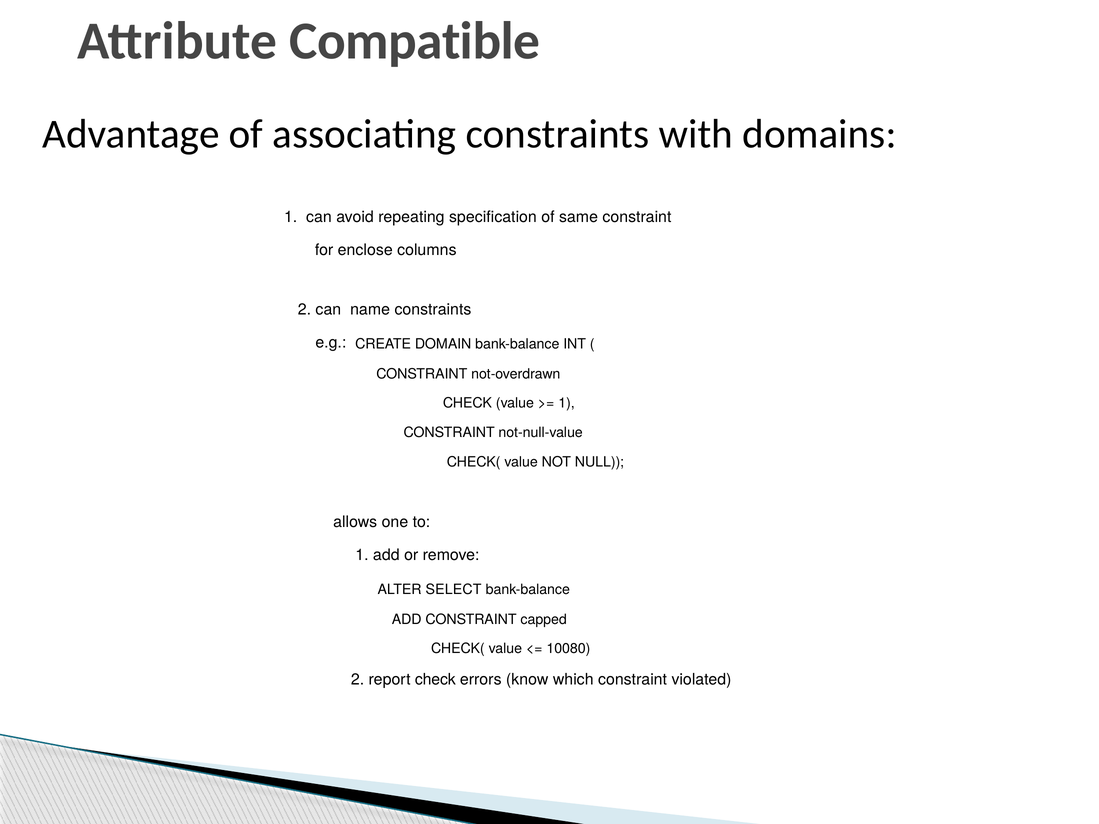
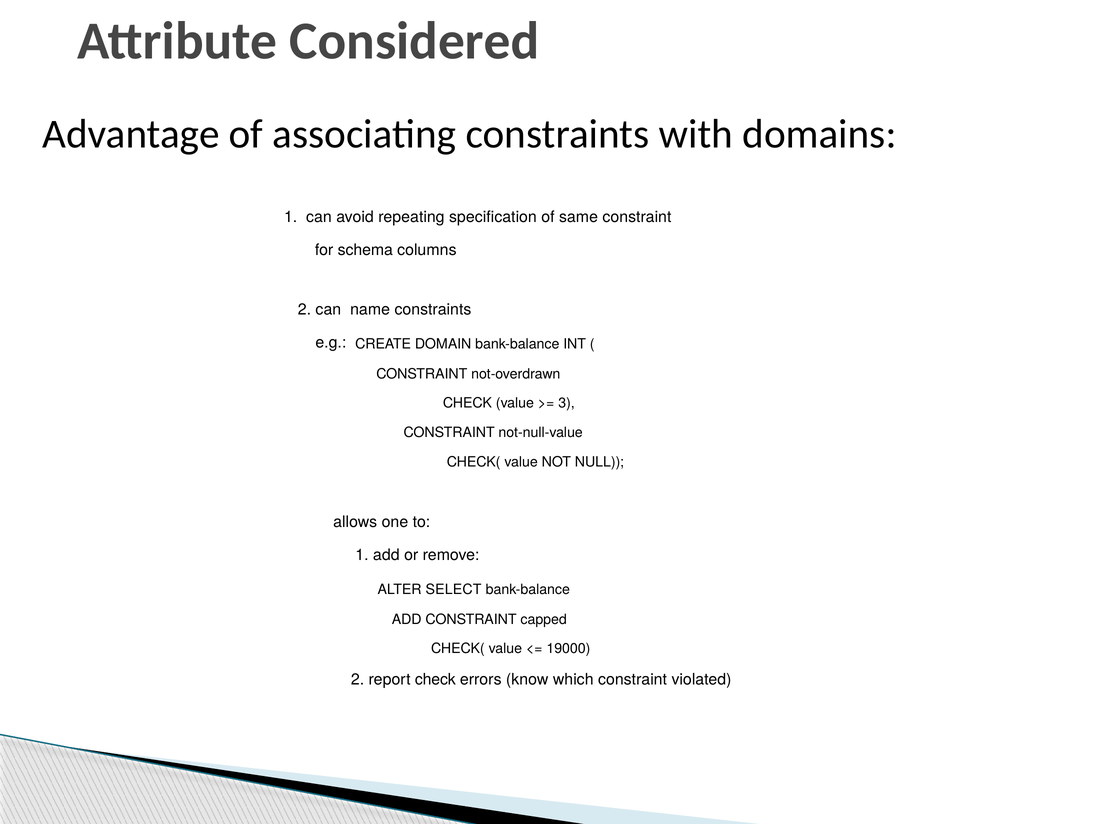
Compatible: Compatible -> Considered
enclose: enclose -> schema
1 at (567, 403): 1 -> 3
10080: 10080 -> 19000
